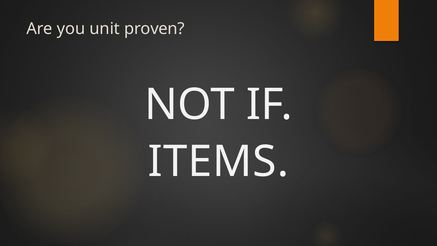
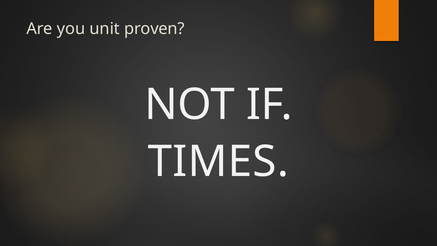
ITEMS: ITEMS -> TIMES
